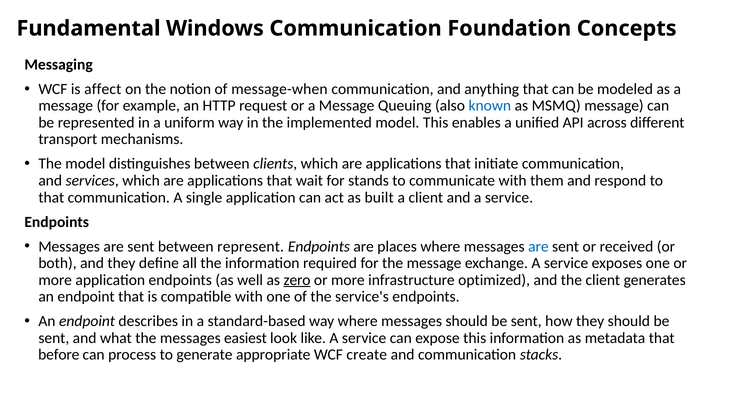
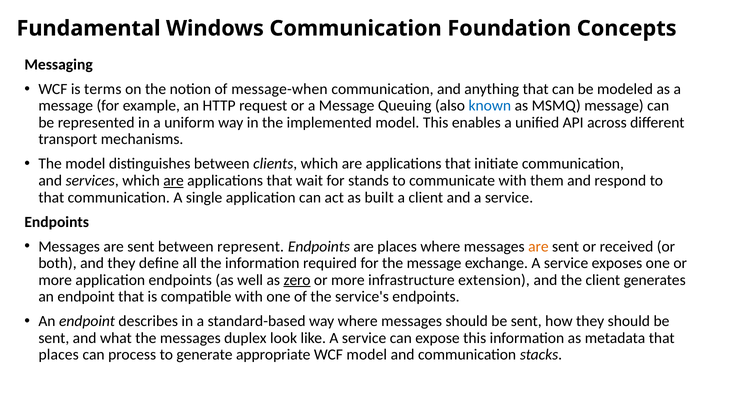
affect: affect -> terms
are at (174, 181) underline: none -> present
are at (538, 246) colour: blue -> orange
optimized: optimized -> extension
easiest: easiest -> duplex
before at (59, 355): before -> places
WCF create: create -> model
